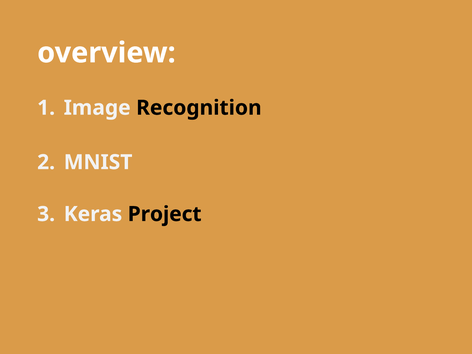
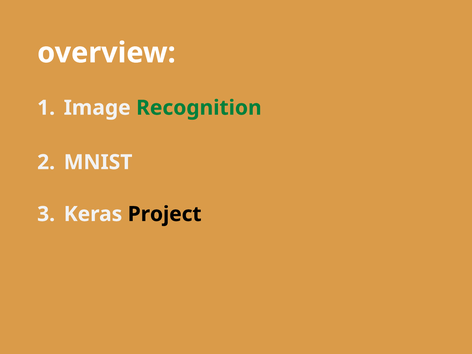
Recognition colour: black -> green
